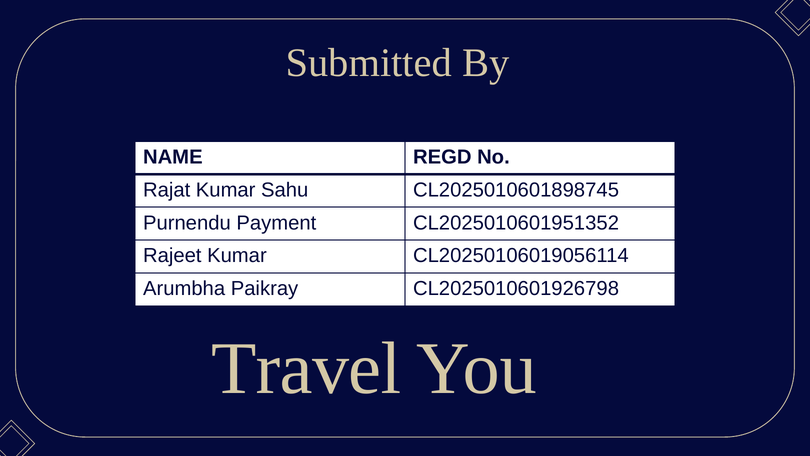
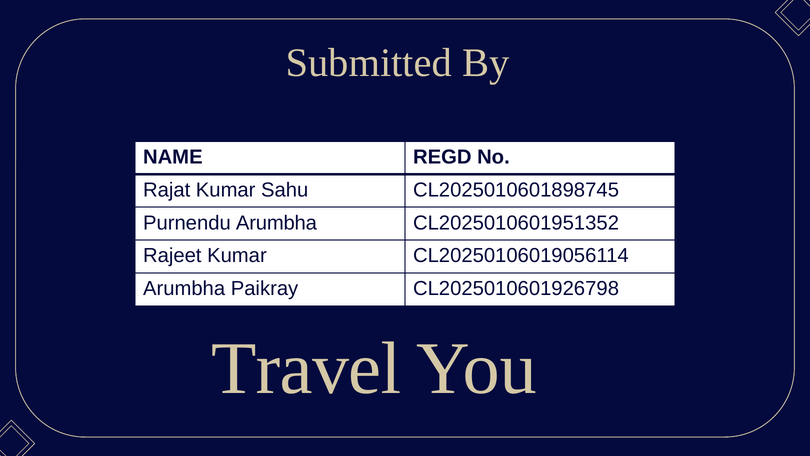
Purnendu Payment: Payment -> Arumbha
